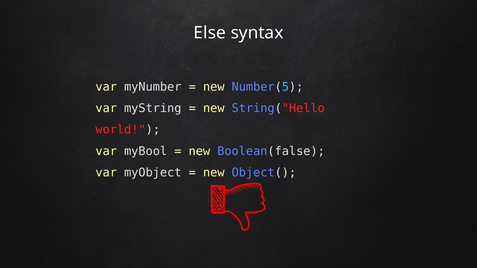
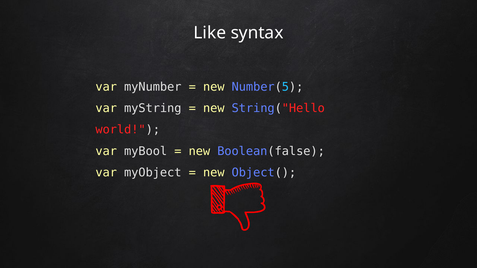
Else: Else -> Like
